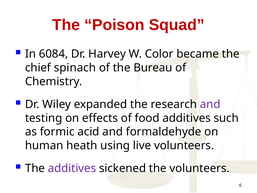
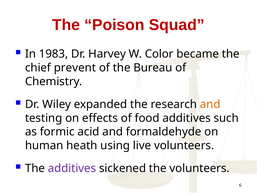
6084: 6084 -> 1983
spinach: spinach -> prevent
and at (210, 104) colour: purple -> orange
